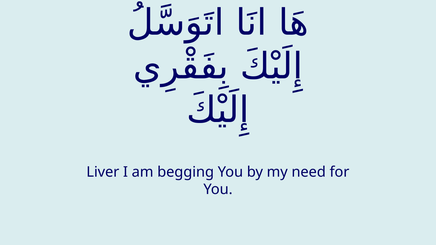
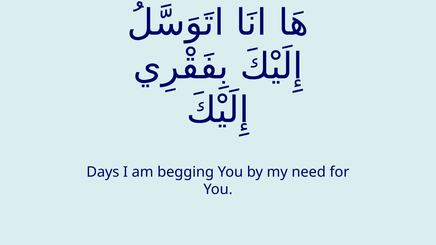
Liver: Liver -> Days
